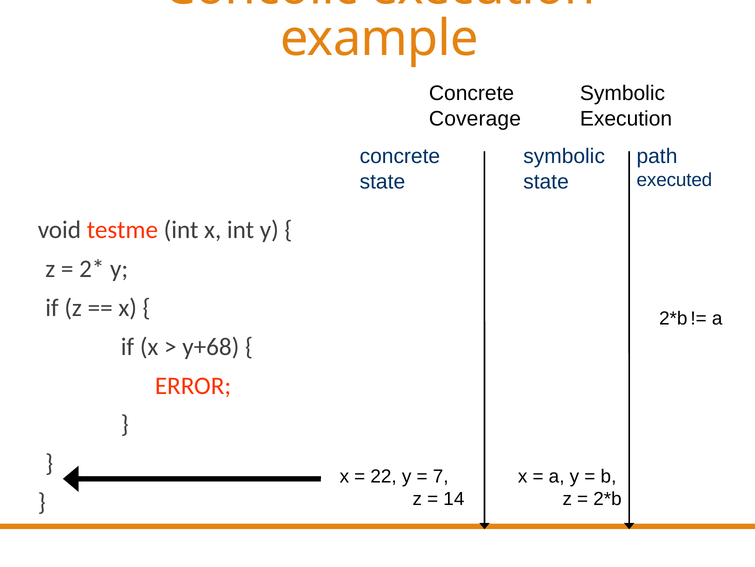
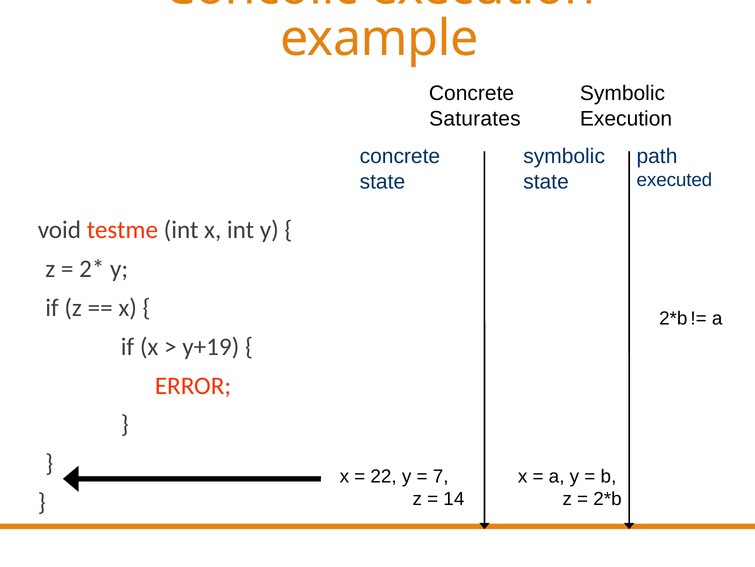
Coverage: Coverage -> Saturates
y+68: y+68 -> y+19
